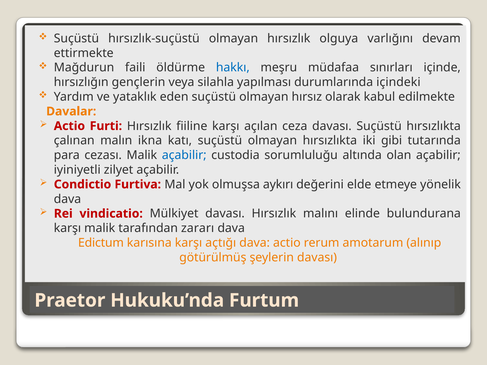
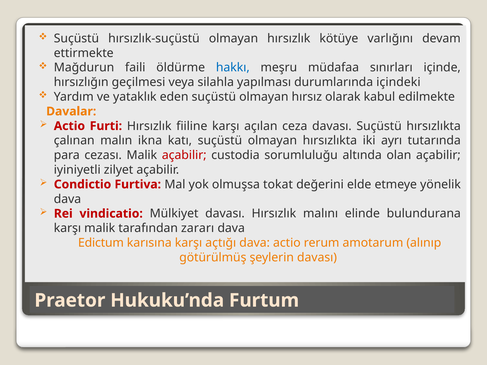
olguya: olguya -> kötüye
gençlerin: gençlerin -> geçilmesi
gibi: gibi -> ayrı
açabilir at (184, 155) colour: blue -> red
aykırı: aykırı -> tokat
